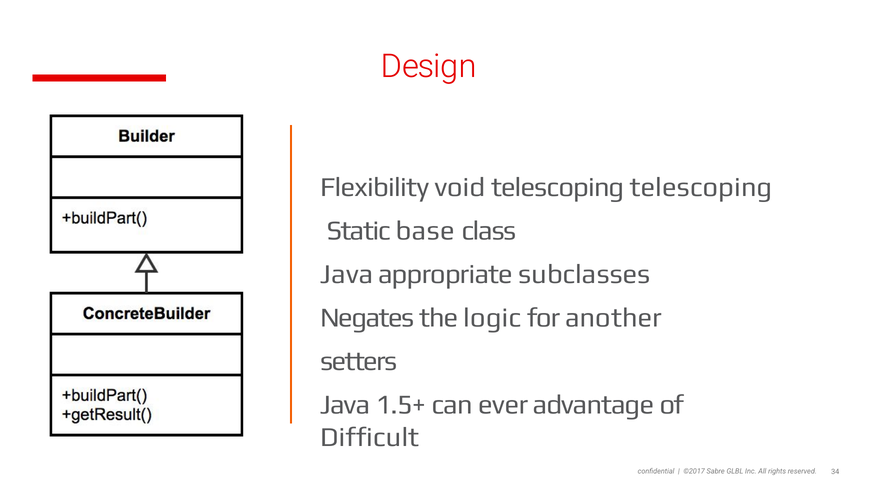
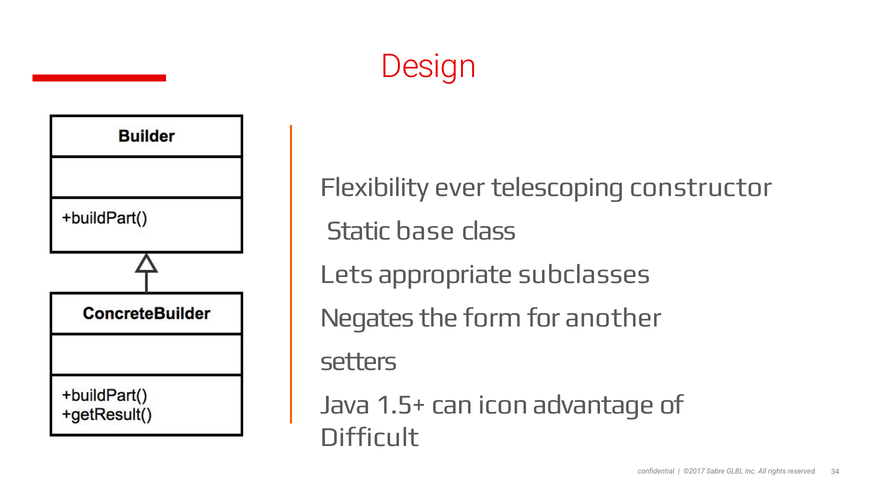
void: void -> ever
telescoping telescoping: telescoping -> constructor
Java at (347, 275): Java -> Lets
logic: logic -> form
ever: ever -> icon
